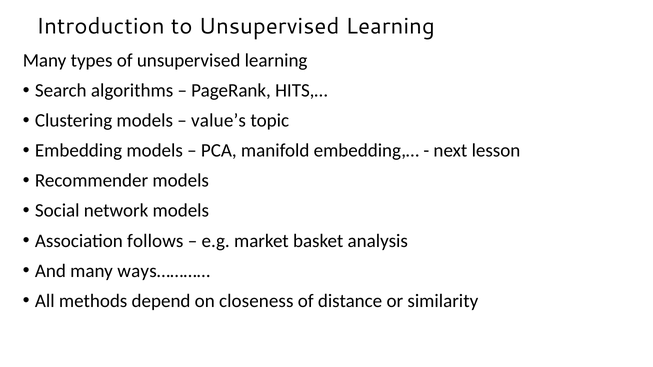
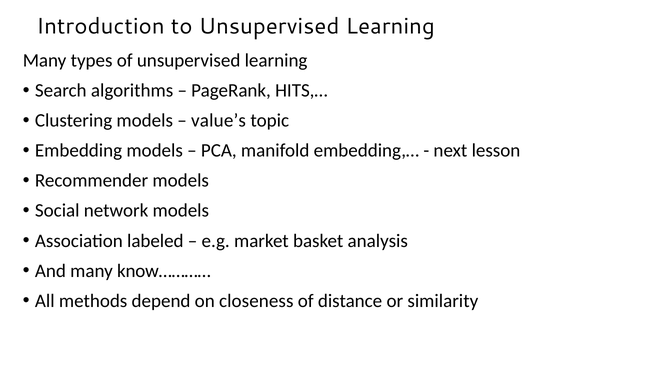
follows: follows -> labeled
ways…………: ways………… -> know…………
